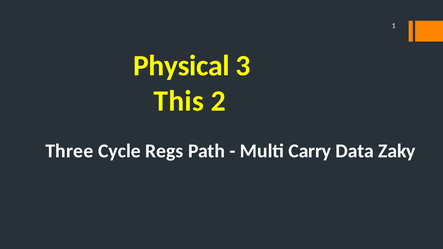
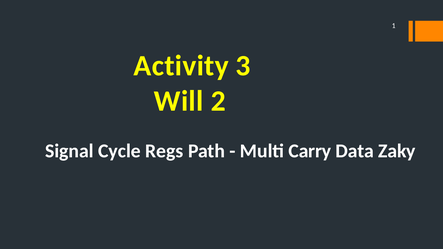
Physical: Physical -> Activity
This: This -> Will
Three: Three -> Signal
